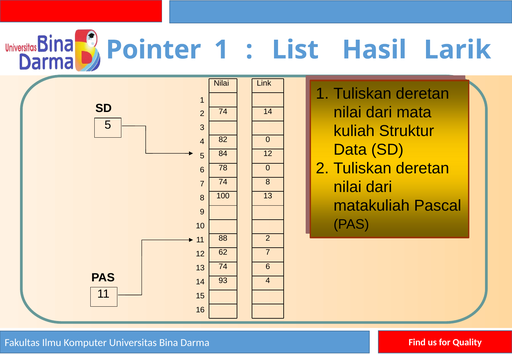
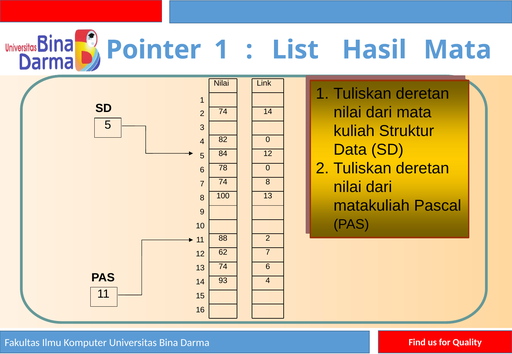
Hasil Larik: Larik -> Mata
